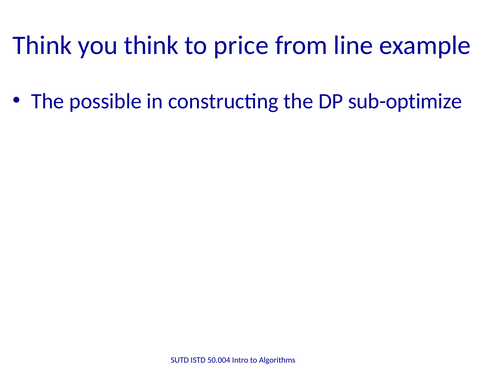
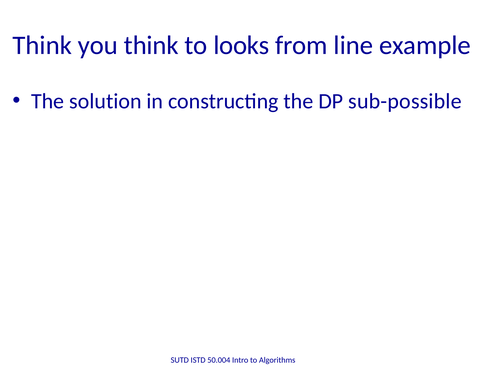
price: price -> looks
possible: possible -> solution
sub-optimize: sub-optimize -> sub-possible
